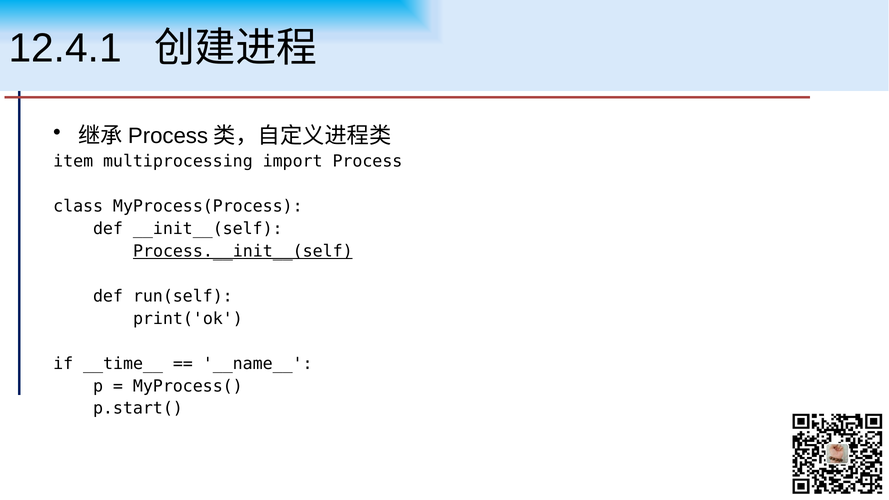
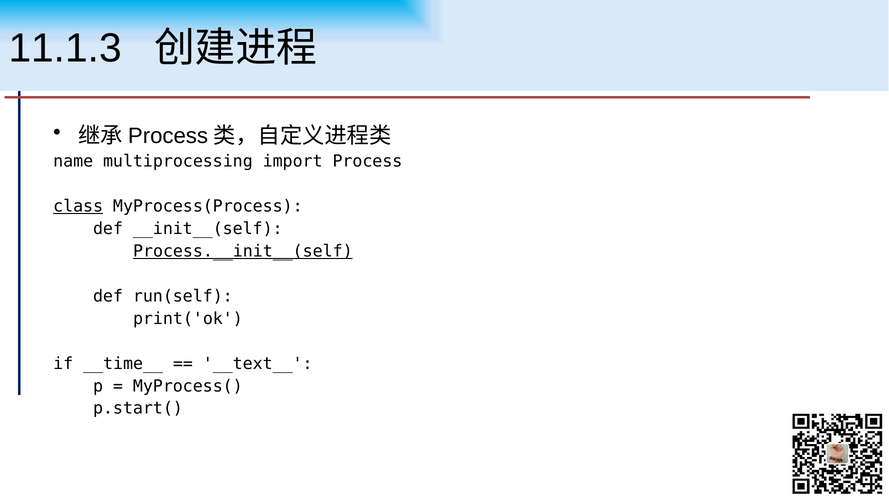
12.4.1: 12.4.1 -> 11.1.3
item: item -> name
class underline: none -> present
__name__: __name__ -> __text__
